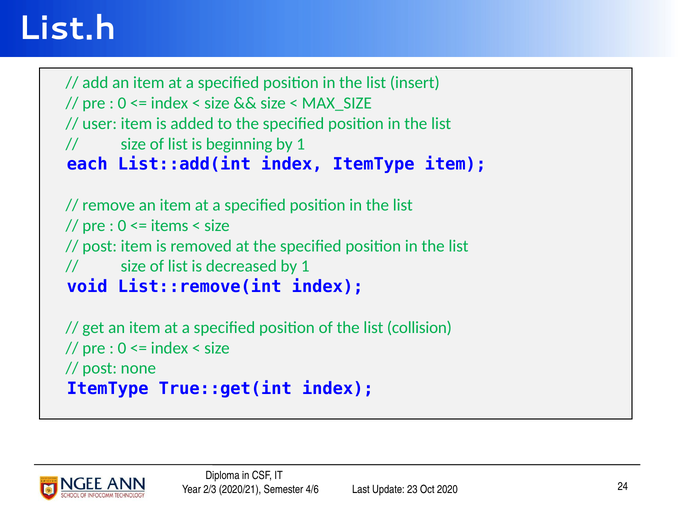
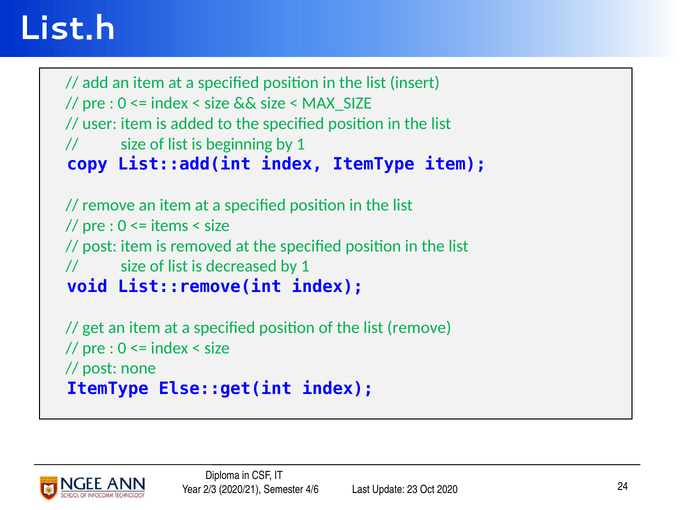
each: each -> copy
list collision: collision -> remove
True::get(int: True::get(int -> Else::get(int
